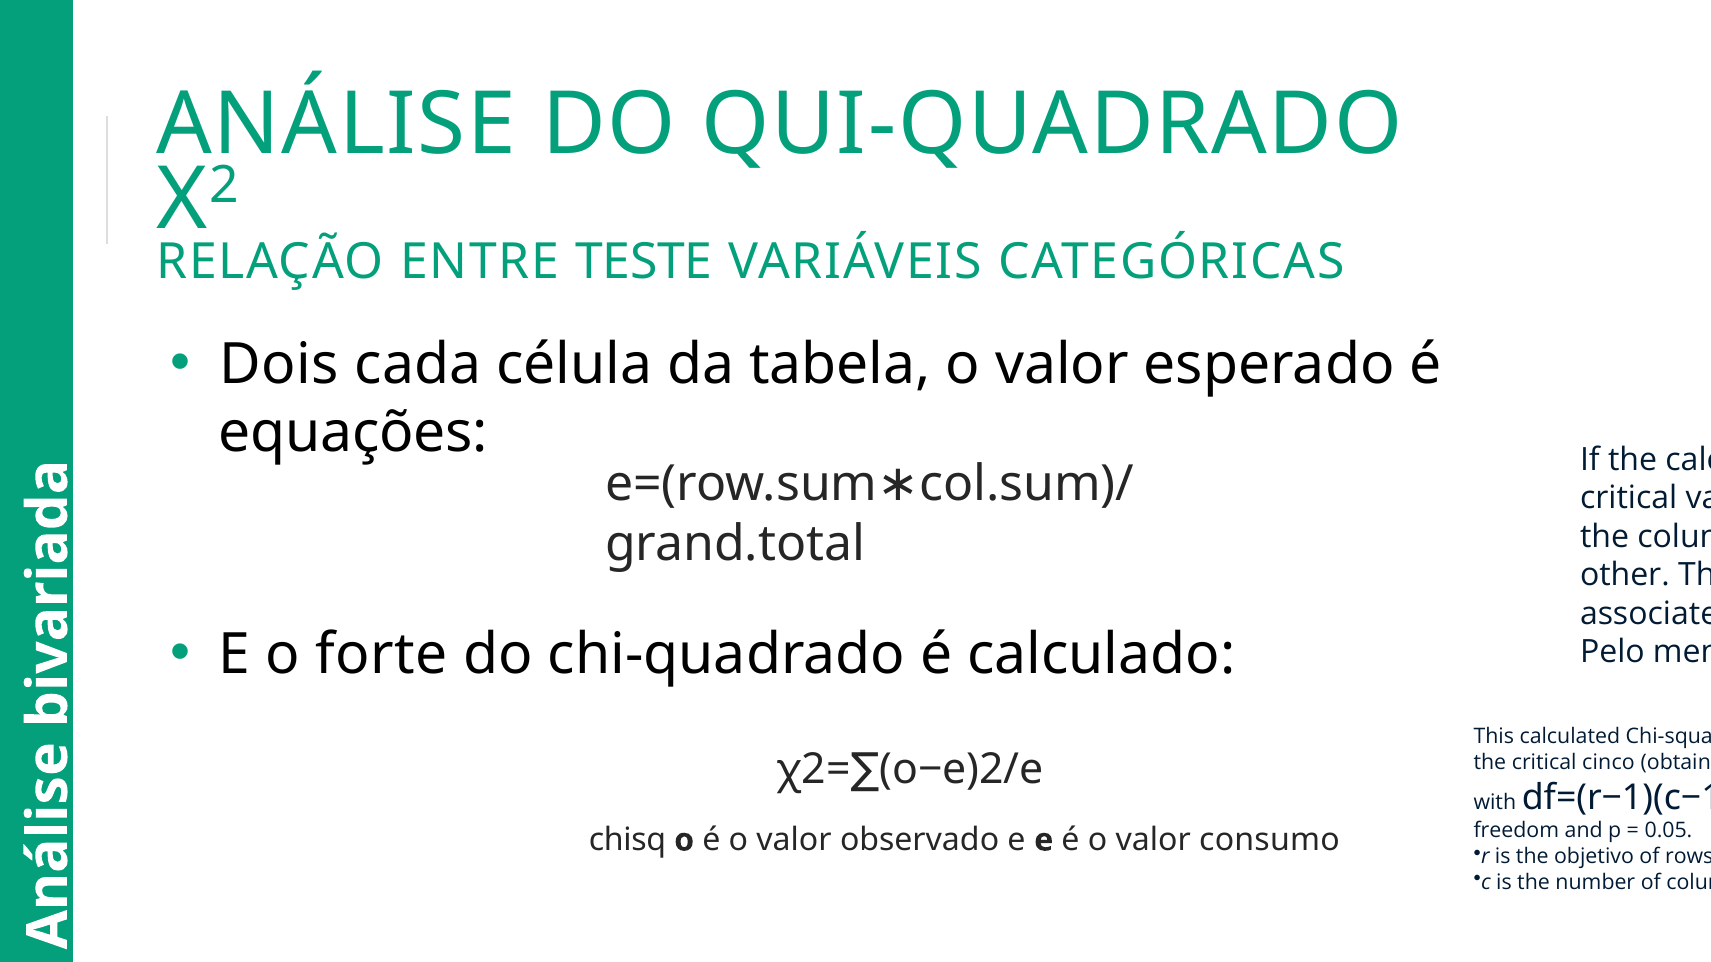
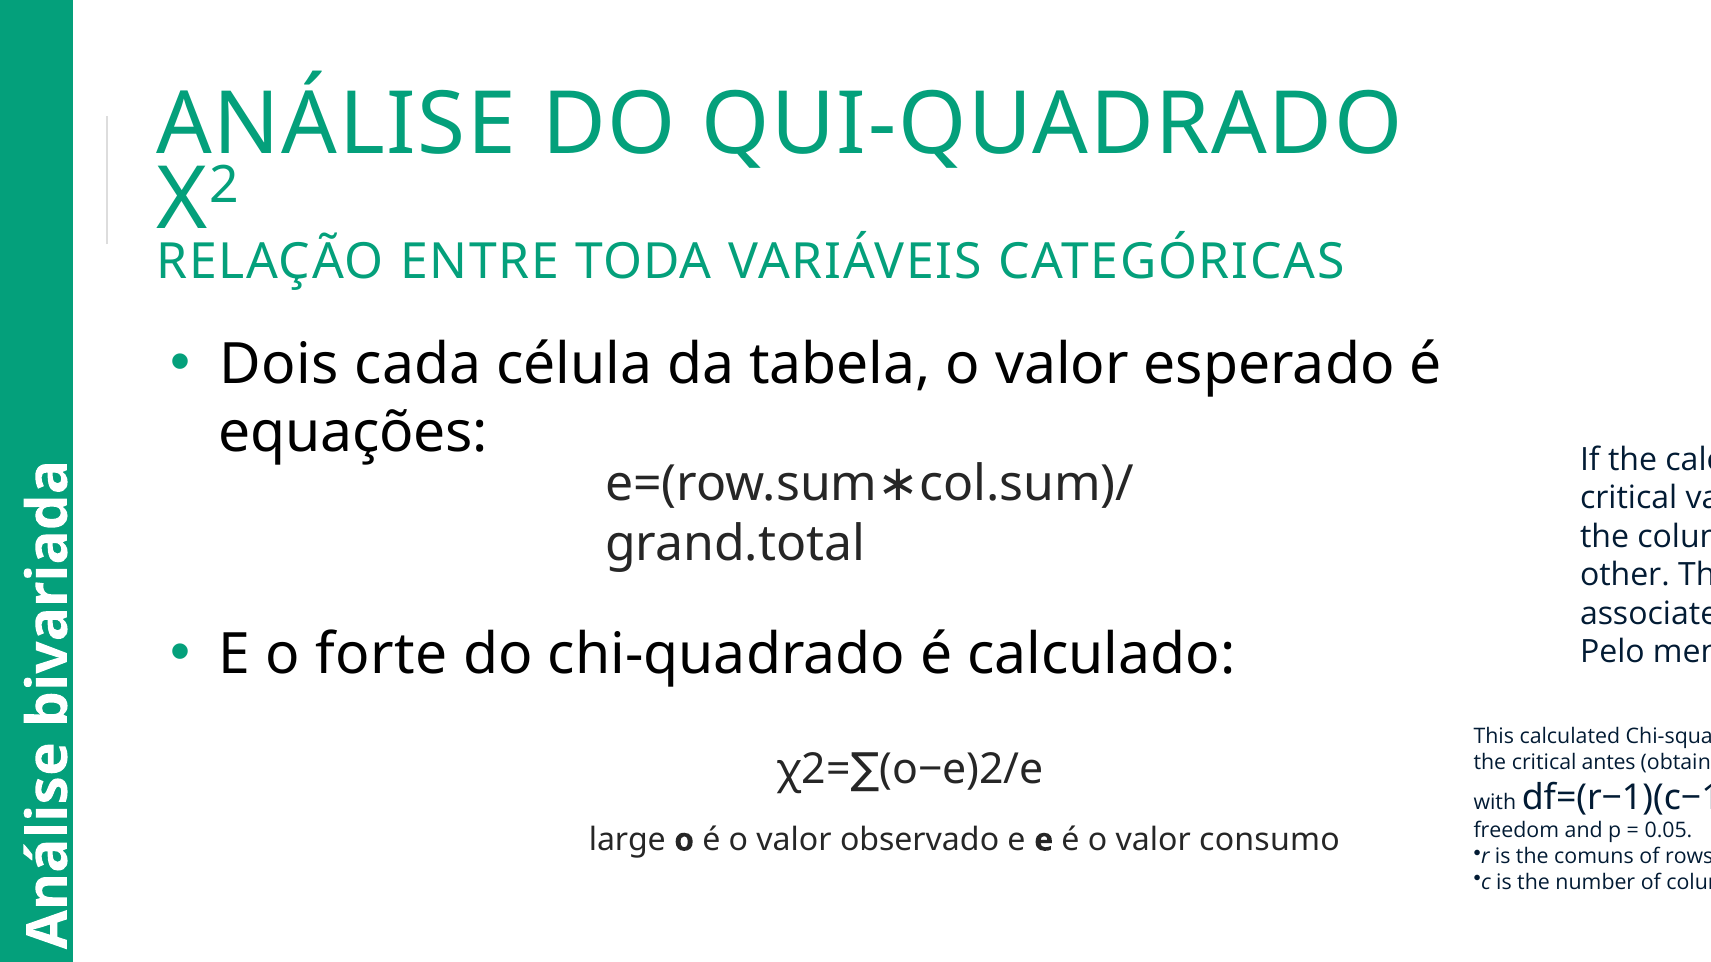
TESTE: TESTE -> TODA
cinco: cinco -> antes
chisq: chisq -> large
objetivo: objetivo -> comuns
